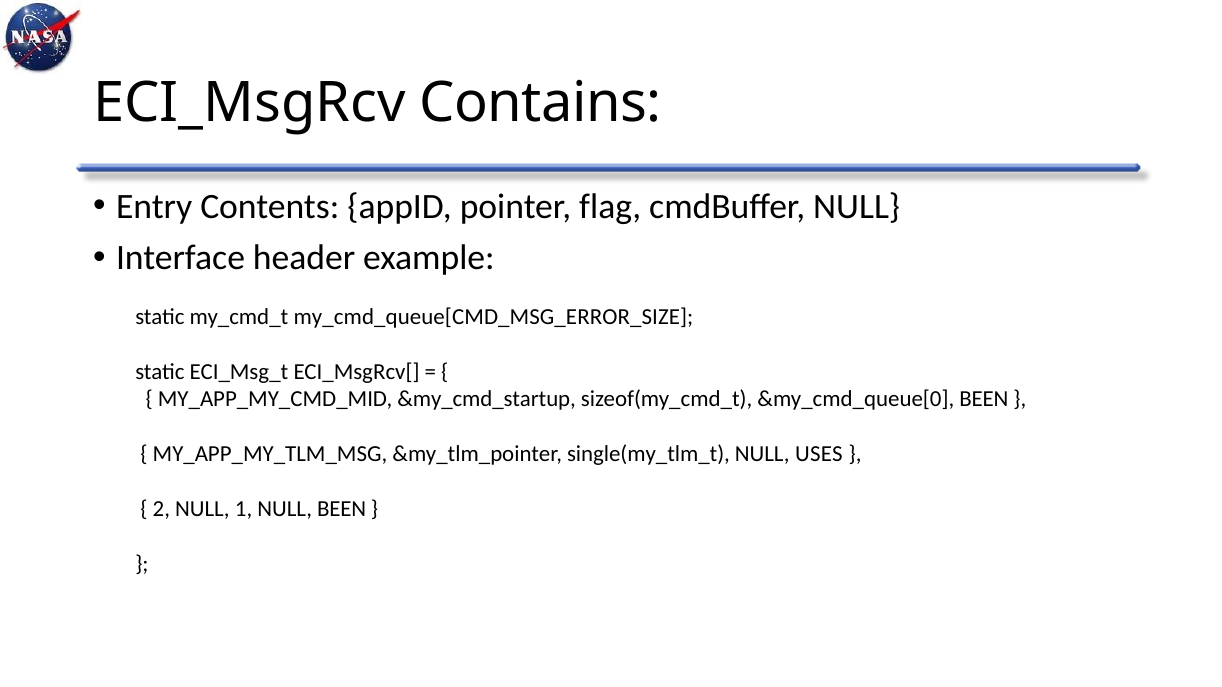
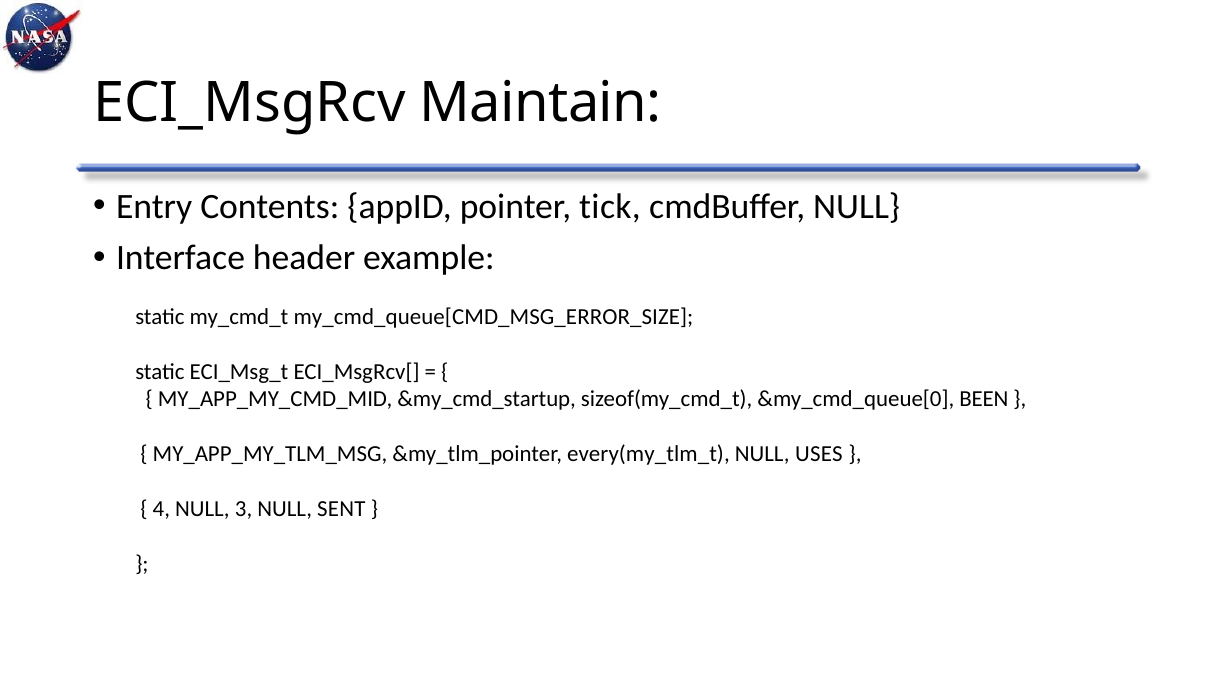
Contains: Contains -> Maintain
flag: flag -> tick
single(my_tlm_t: single(my_tlm_t -> every(my_tlm_t
2: 2 -> 4
1: 1 -> 3
NULL BEEN: BEEN -> SENT
